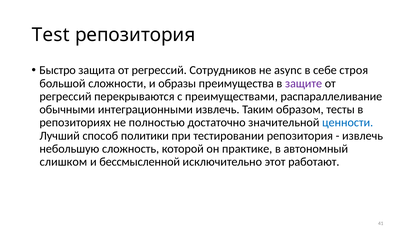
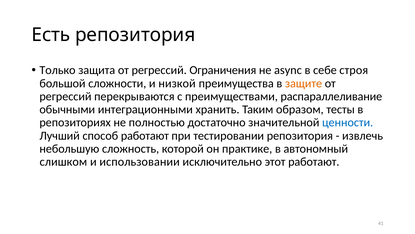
Test: Test -> Есть
Быстро: Быстро -> Только
Сотрудников: Сотрудников -> Ограничения
образы: образы -> низкой
защите colour: purple -> orange
интеграционными извлечь: извлечь -> хранить
способ политики: политики -> работают
бессмысленной: бессмысленной -> использовании
